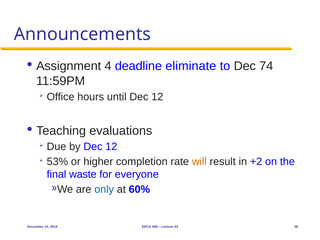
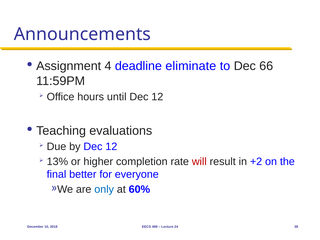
74: 74 -> 66
53%: 53% -> 13%
will colour: orange -> red
waste: waste -> better
